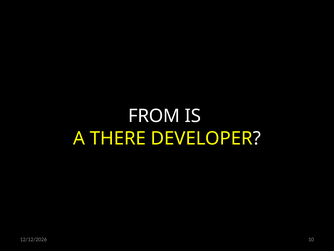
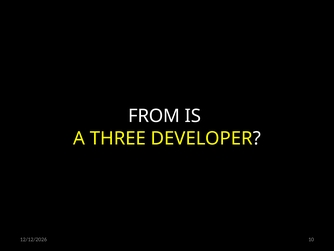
THERE: THERE -> THREE
